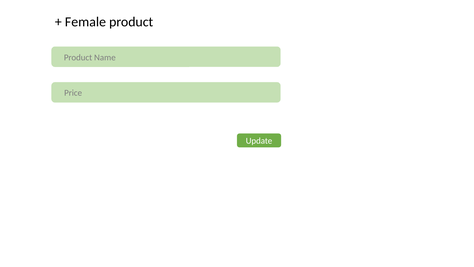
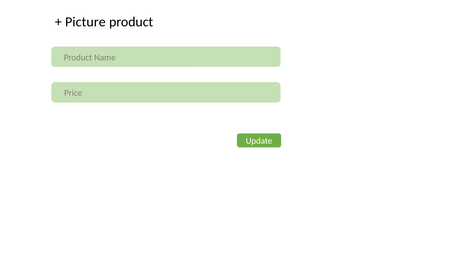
Female: Female -> Picture
